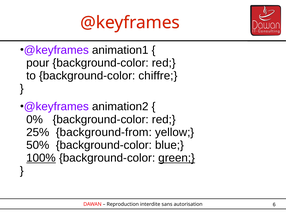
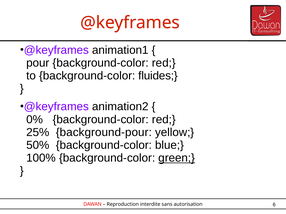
chiffre: chiffre -> fluides
background-from: background-from -> background-pour
100% underline: present -> none
